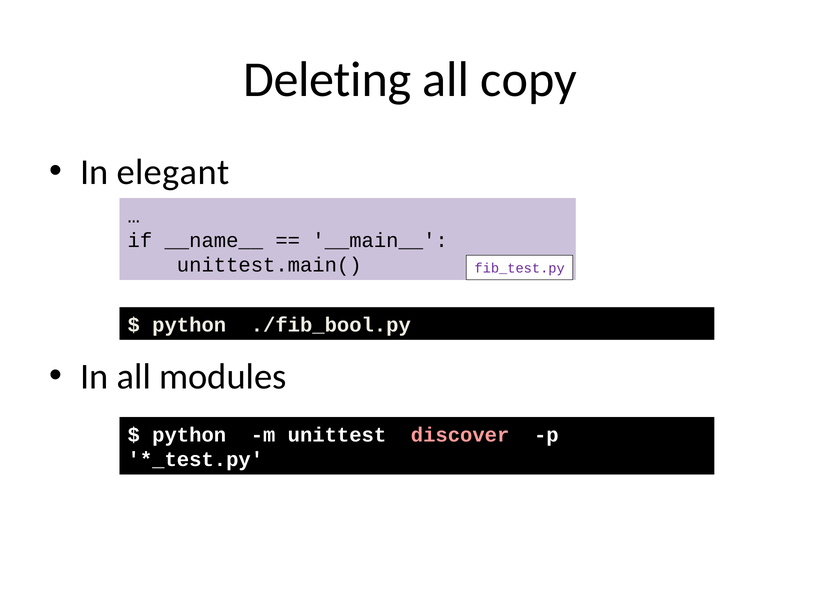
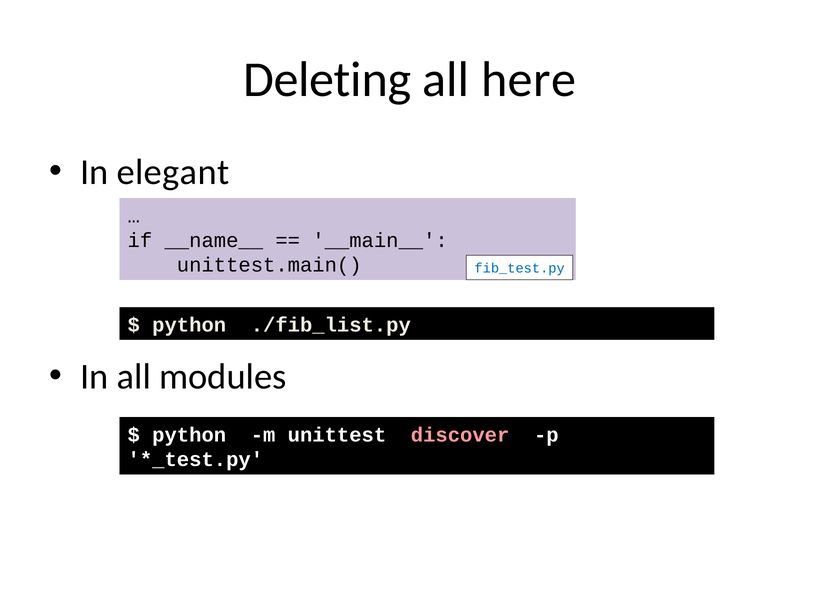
copy: copy -> here
fib_test.py colour: purple -> blue
./fib_bool.py: ./fib_bool.py -> ./fib_list.py
